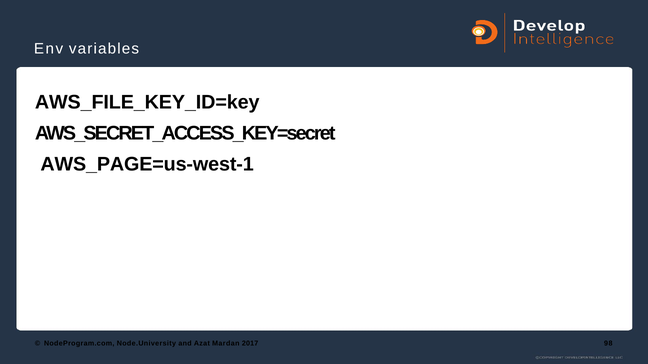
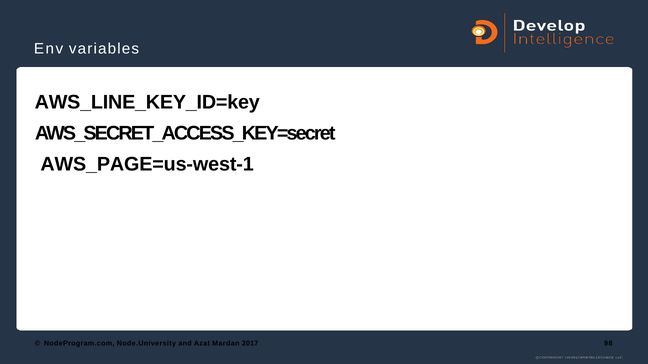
AWS_FILE_KEY_ID=key: AWS_FILE_KEY_ID=key -> AWS_LINE_KEY_ID=key
